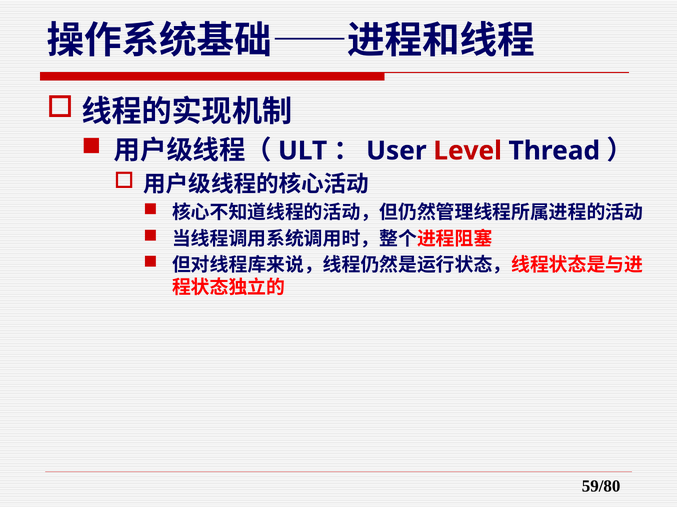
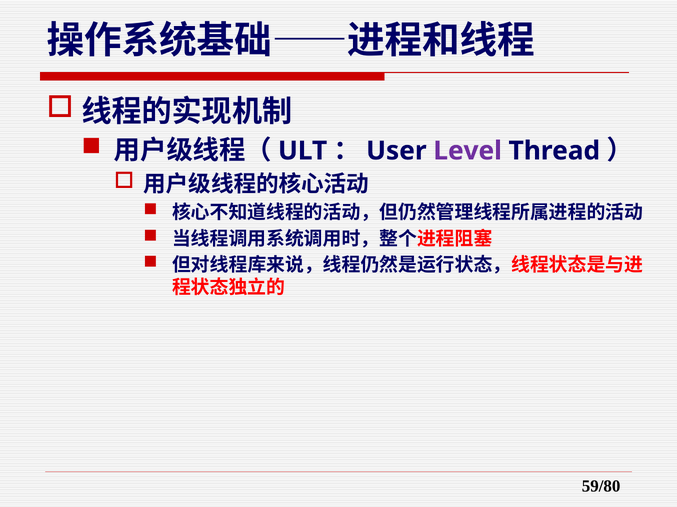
Level colour: red -> purple
